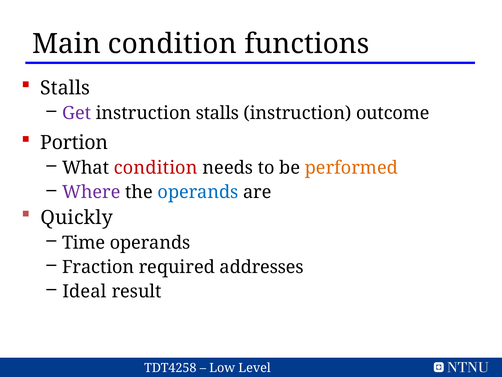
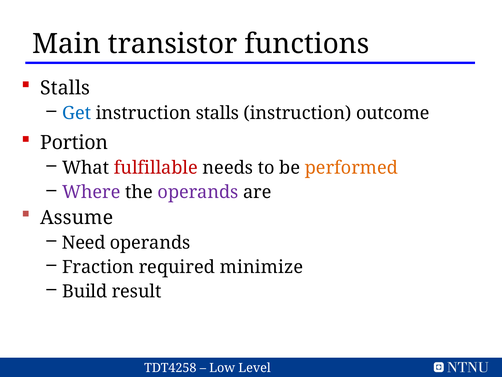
Main condition: condition -> transistor
Get colour: purple -> blue
What condition: condition -> fulfillable
operands at (198, 192) colour: blue -> purple
Quickly: Quickly -> Assume
Time: Time -> Need
addresses: addresses -> minimize
Ideal: Ideal -> Build
